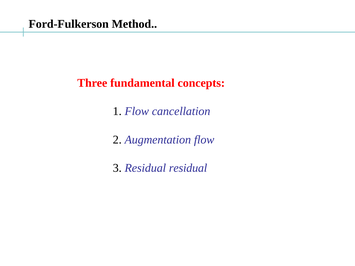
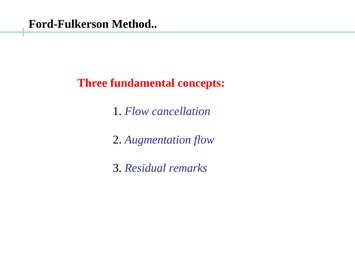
Residual residual: residual -> remarks
